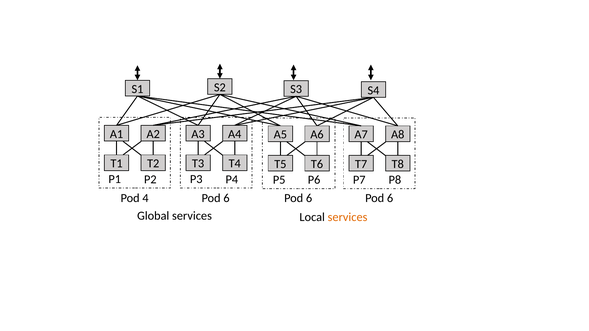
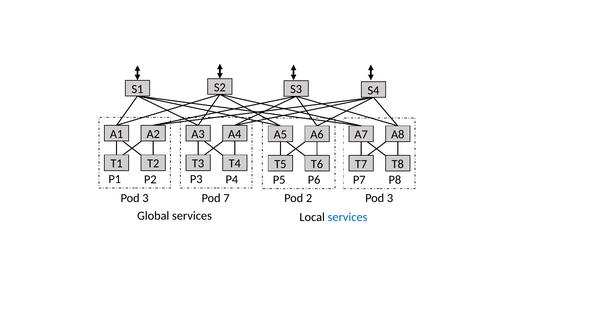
4 at (146, 198): 4 -> 3
6 at (226, 198): 6 -> 7
6 at (309, 198): 6 -> 2
6 at (390, 198): 6 -> 3
services at (348, 217) colour: orange -> blue
